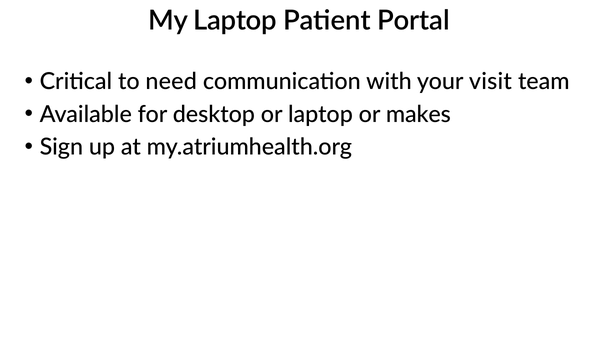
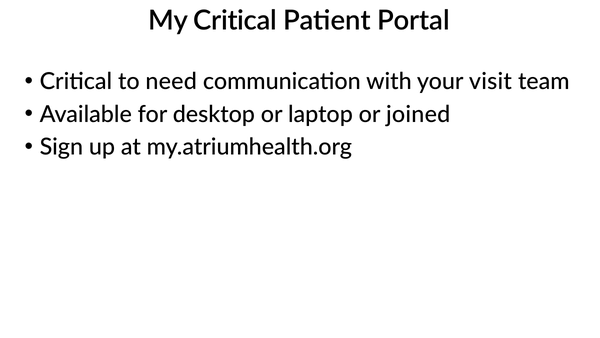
My Laptop: Laptop -> Critical
makes: makes -> joined
